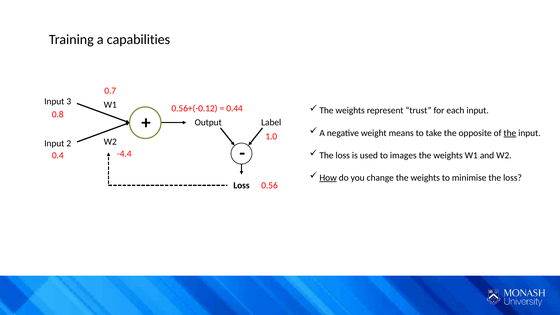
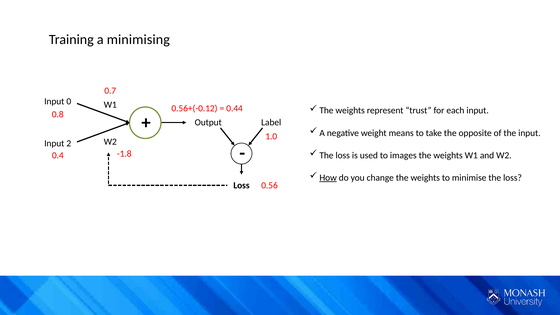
capabilities: capabilities -> minimising
3: 3 -> 0
the at (510, 133) underline: present -> none
-4.4: -4.4 -> -1.8
